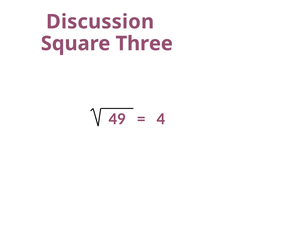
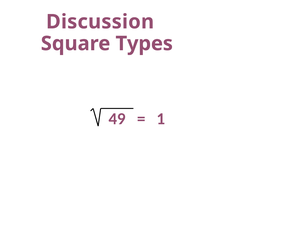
Three: Three -> Types
4: 4 -> 1
